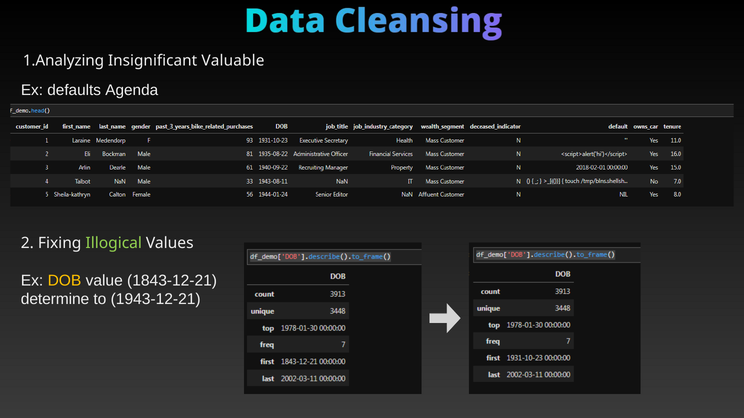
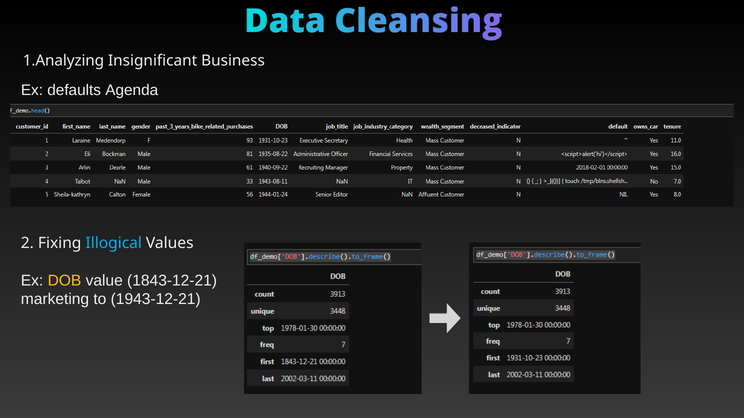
Valuable: Valuable -> Business
Illogical colour: light green -> light blue
determine: determine -> marketing
